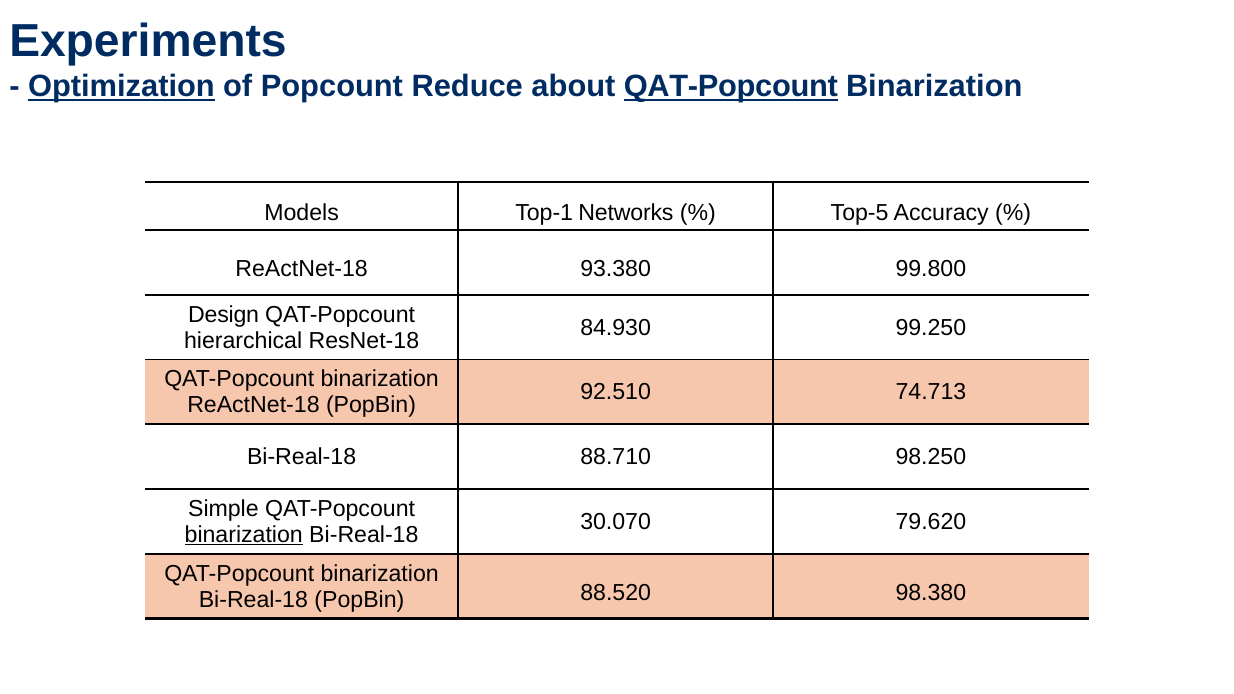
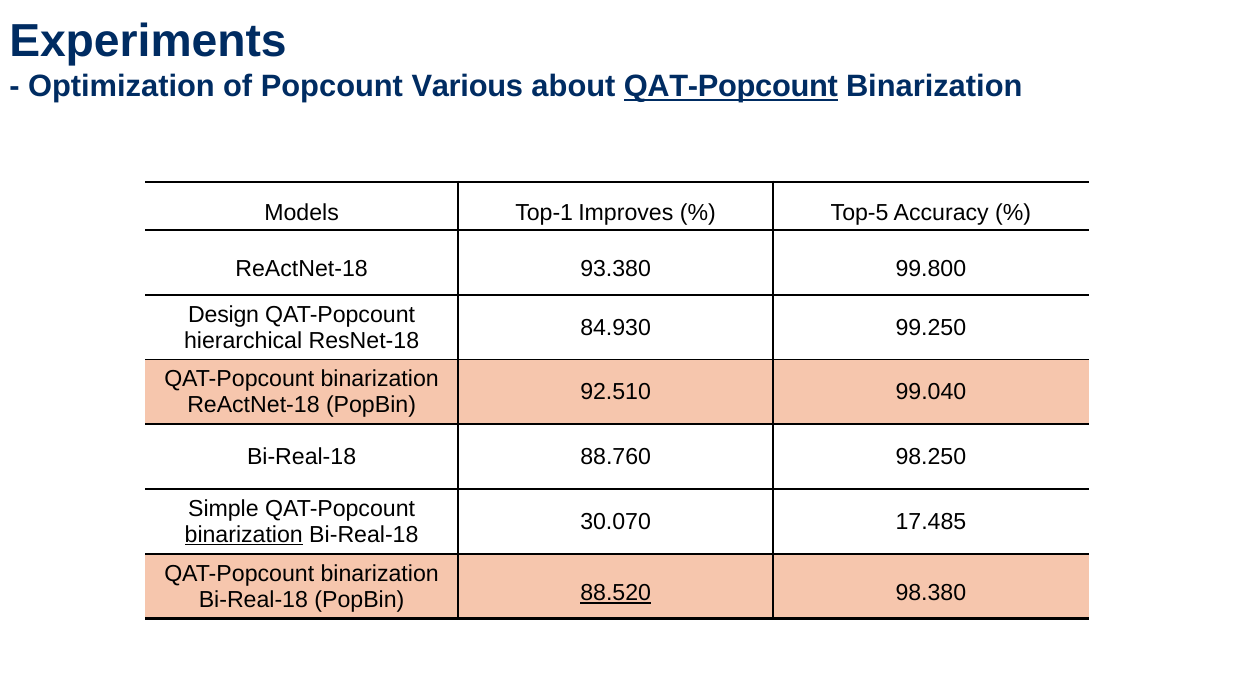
Optimization underline: present -> none
Reduce: Reduce -> Various
Networks: Networks -> Improves
74.713: 74.713 -> 99.040
88.710: 88.710 -> 88.760
79.620: 79.620 -> 17.485
88.520 underline: none -> present
